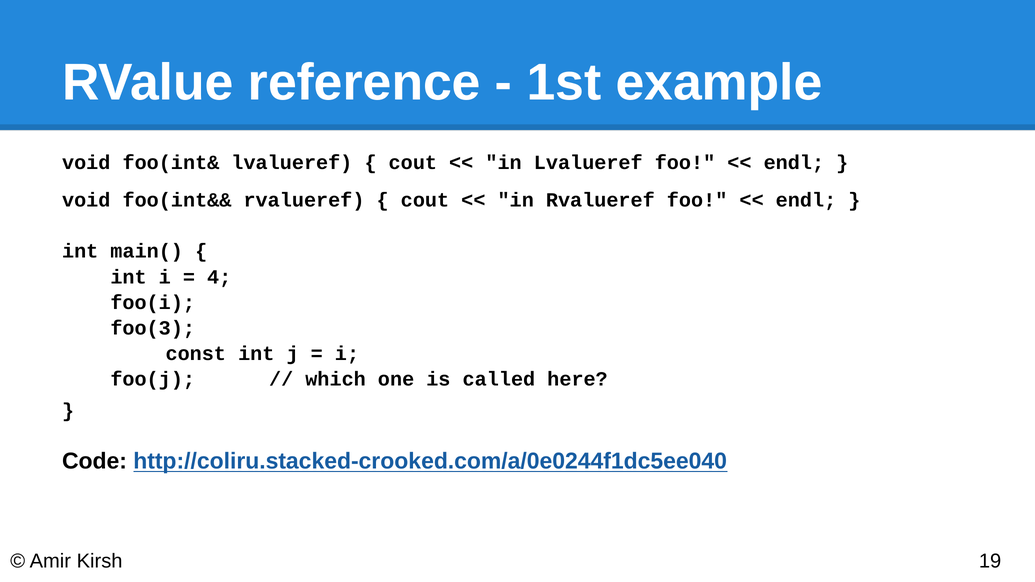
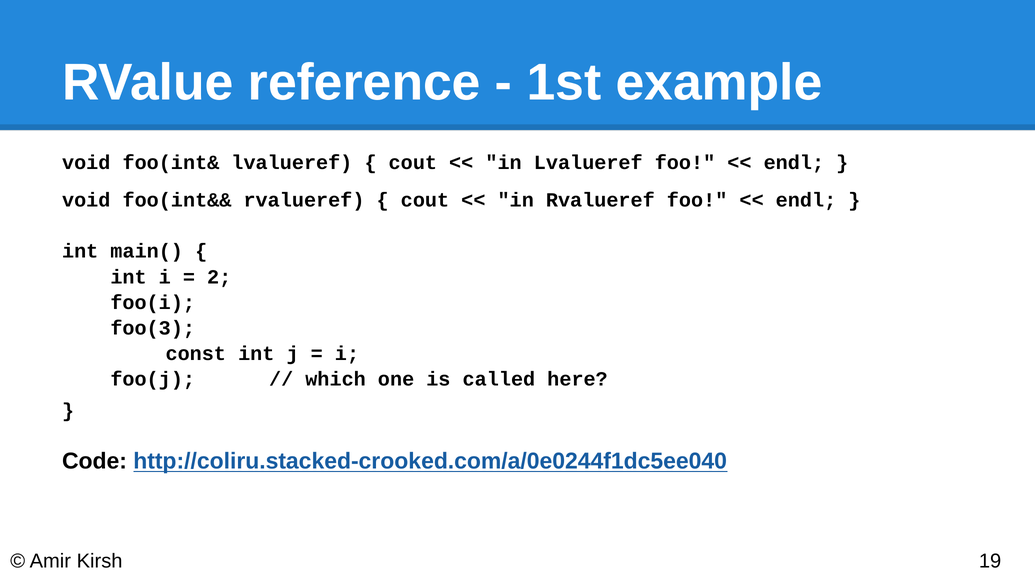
4: 4 -> 2
